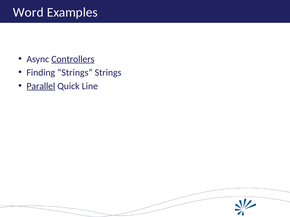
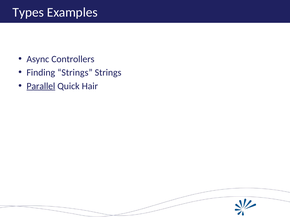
Word: Word -> Types
Controllers underline: present -> none
Line: Line -> Hair
